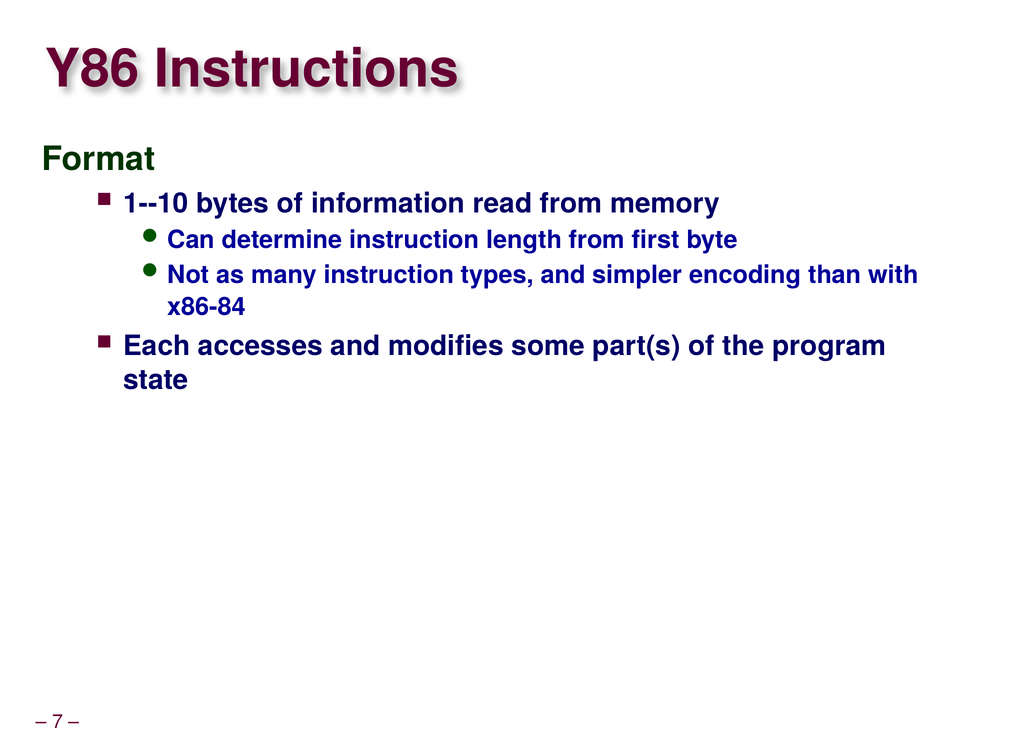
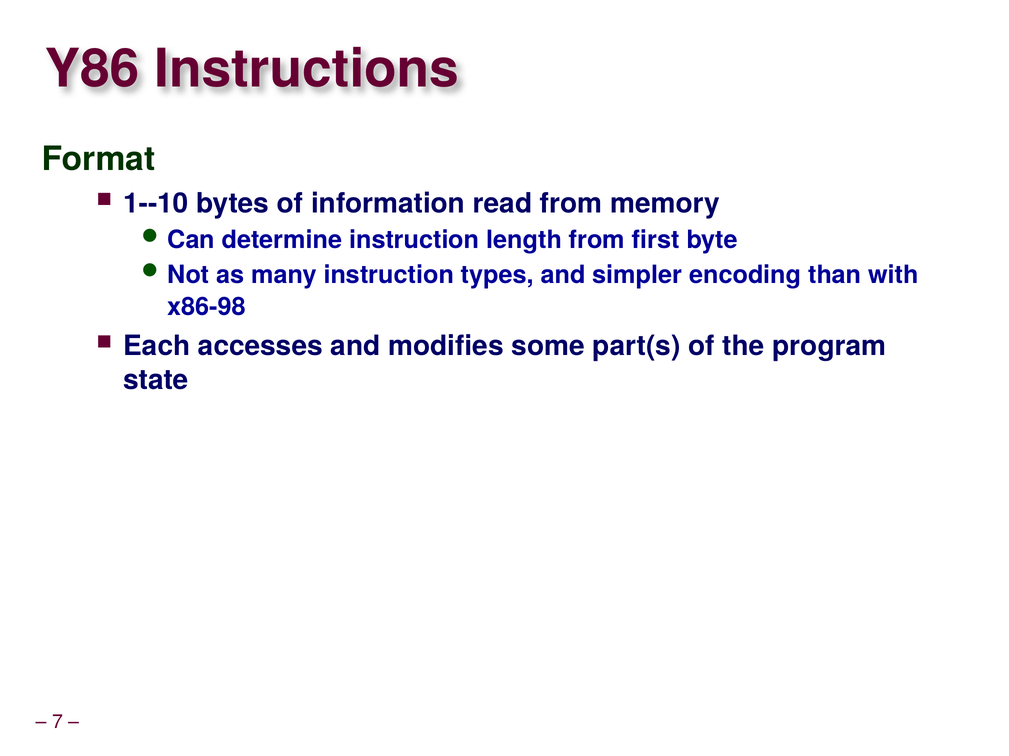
x86-84: x86-84 -> x86-98
